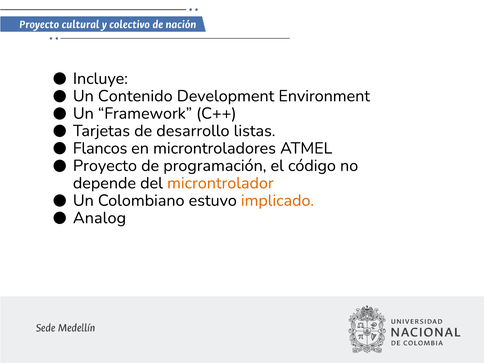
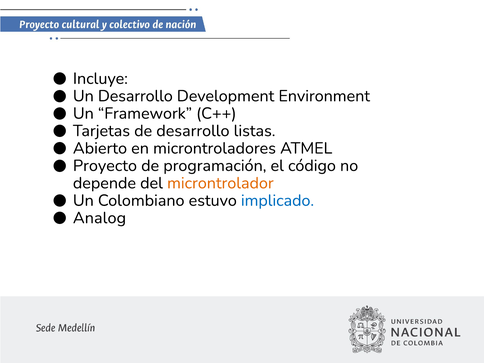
Un Contenido: Contenido -> Desarrollo
Flancos: Flancos -> Abierto
implicado colour: orange -> blue
